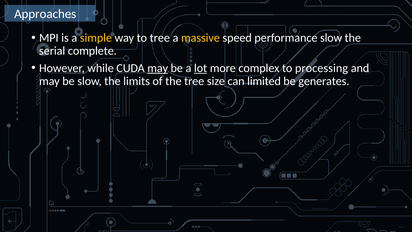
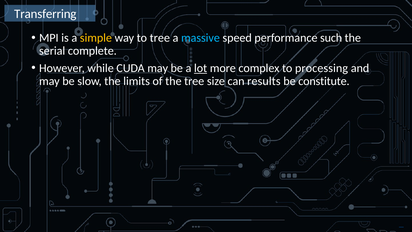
Approaches: Approaches -> Transferring
massive colour: yellow -> light blue
performance slow: slow -> such
may at (158, 68) underline: present -> none
limited: limited -> results
generates: generates -> constitute
